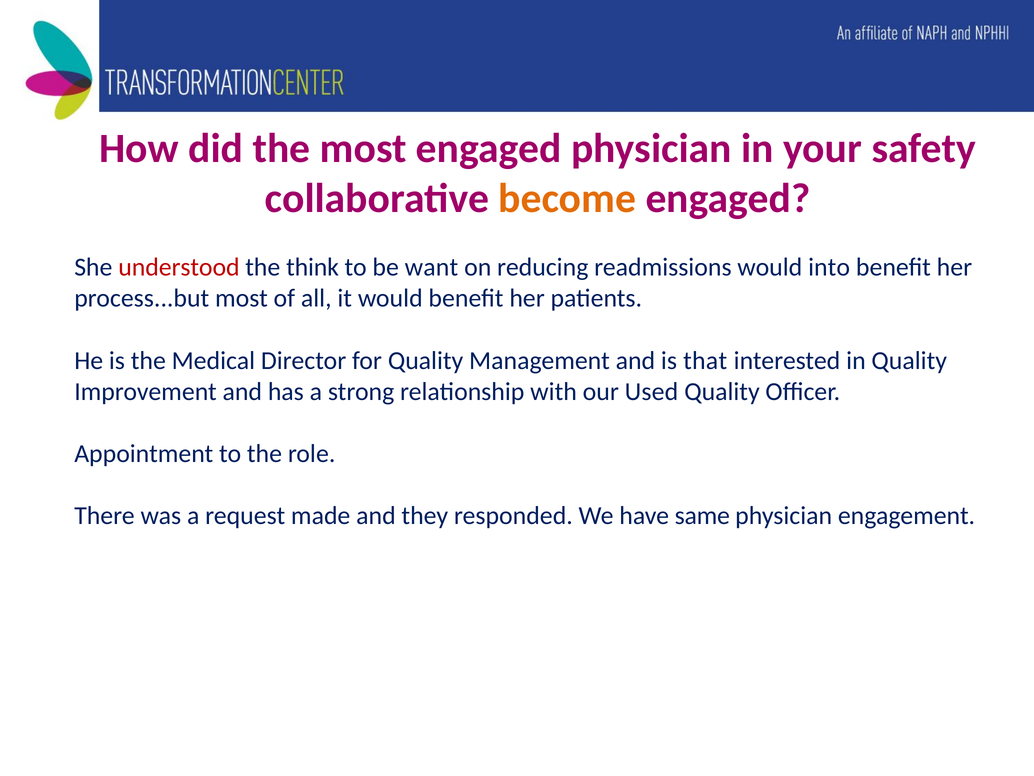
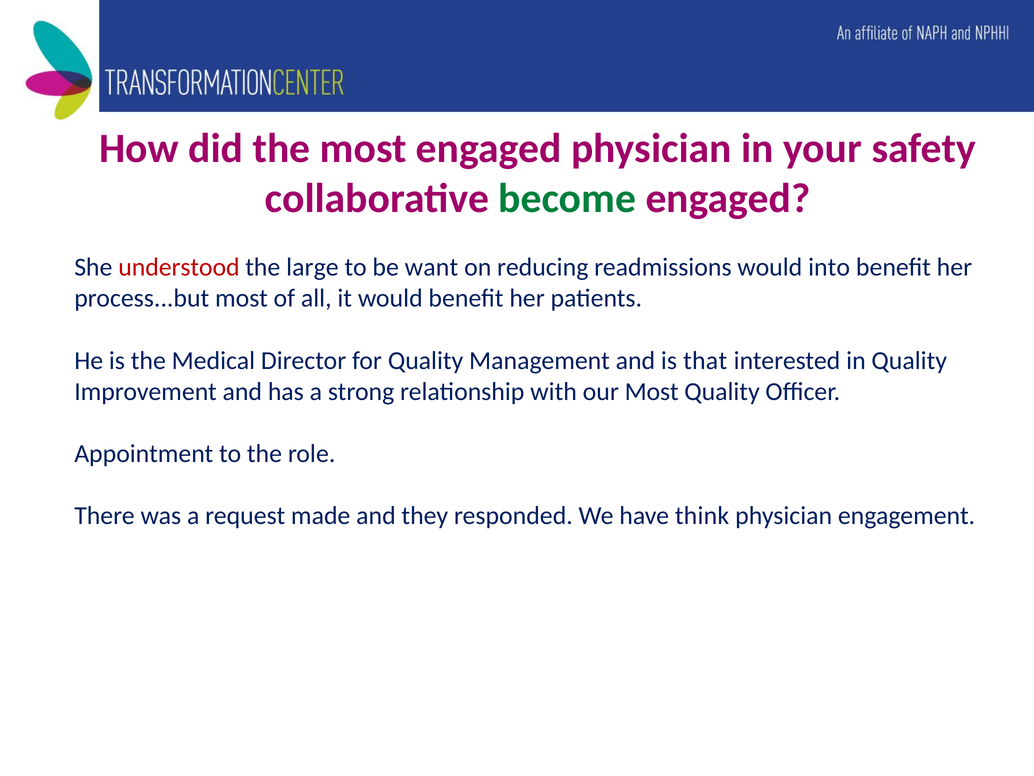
become colour: orange -> green
think: think -> large
our Used: Used -> Most
same: same -> think
